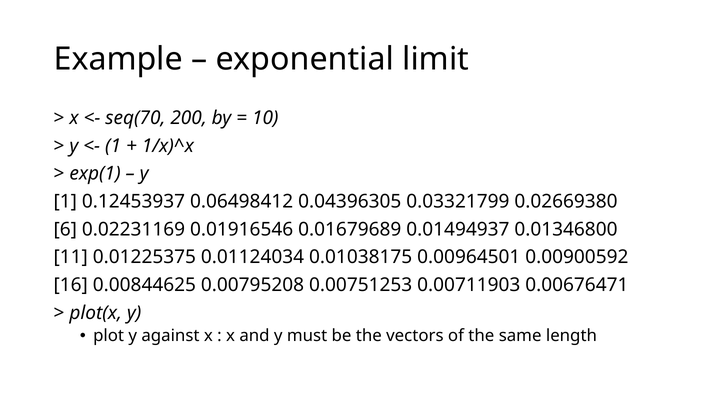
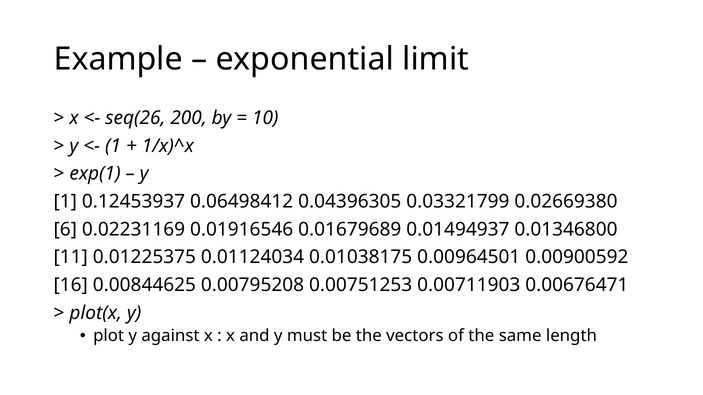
seq(70: seq(70 -> seq(26
